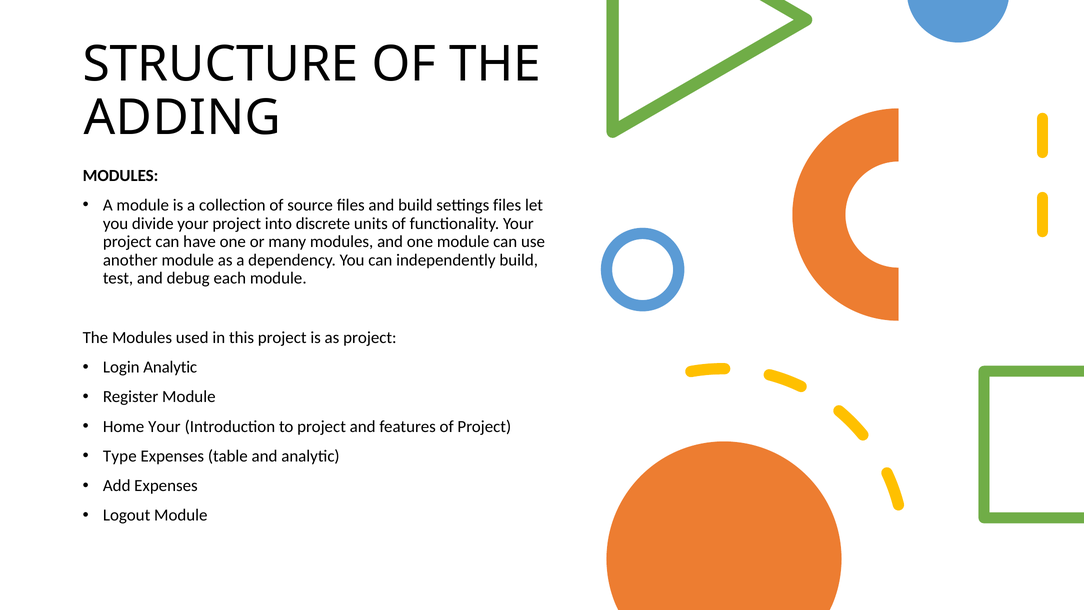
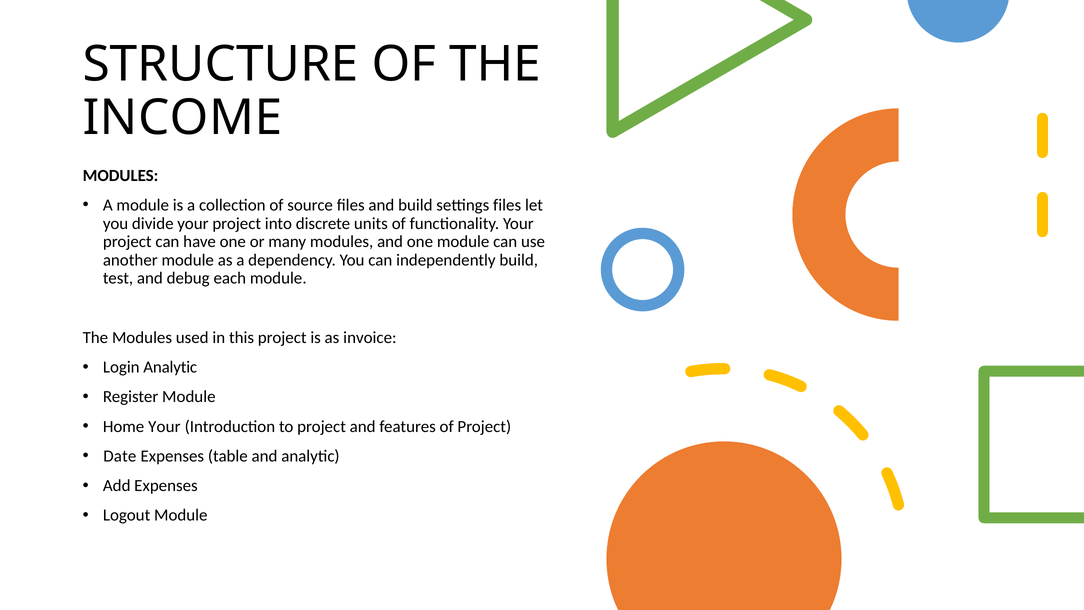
ADDING: ADDING -> INCOME
as project: project -> invoice
Type: Type -> Date
